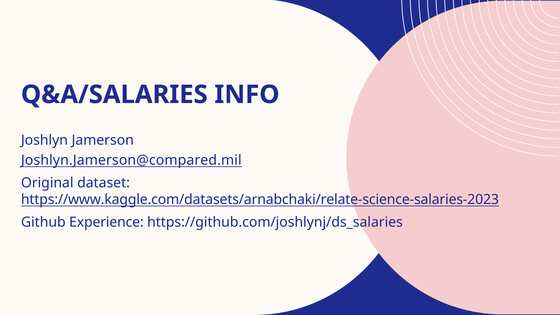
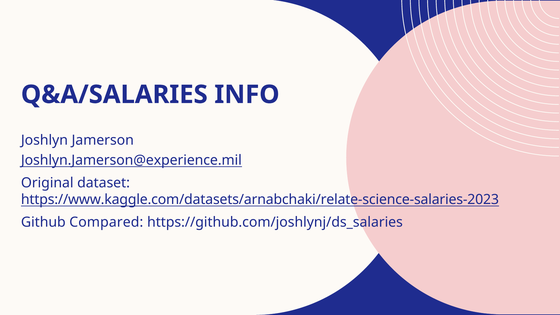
Joshlyn.Jamerson@compared.mil: Joshlyn.Jamerson@compared.mil -> Joshlyn.Jamerson@experience.mil
Experience: Experience -> Compared
